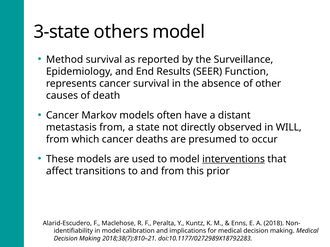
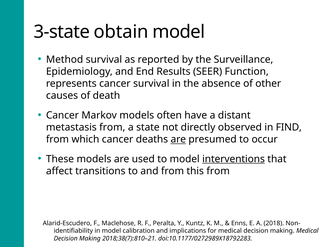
others: others -> obtain
WILL: WILL -> FIND
are at (178, 140) underline: none -> present
this prior: prior -> from
